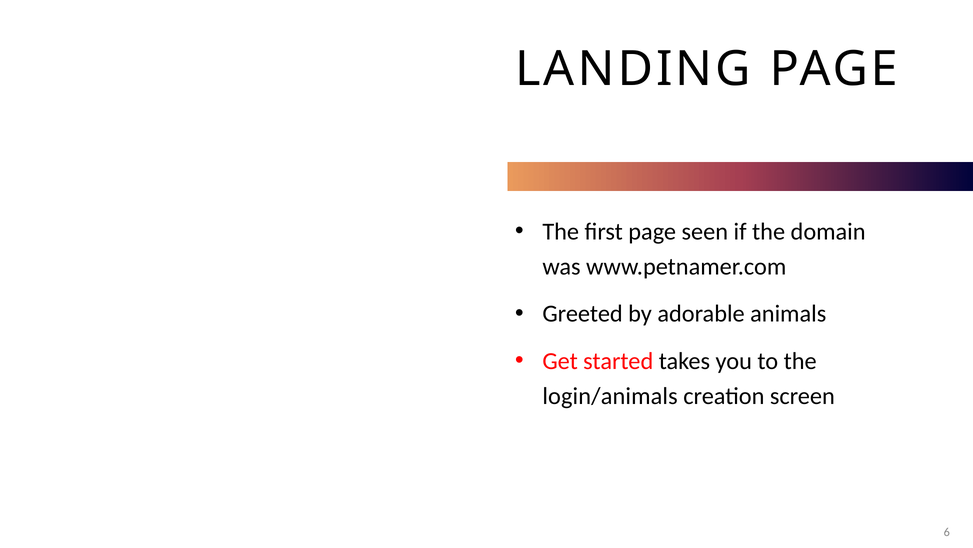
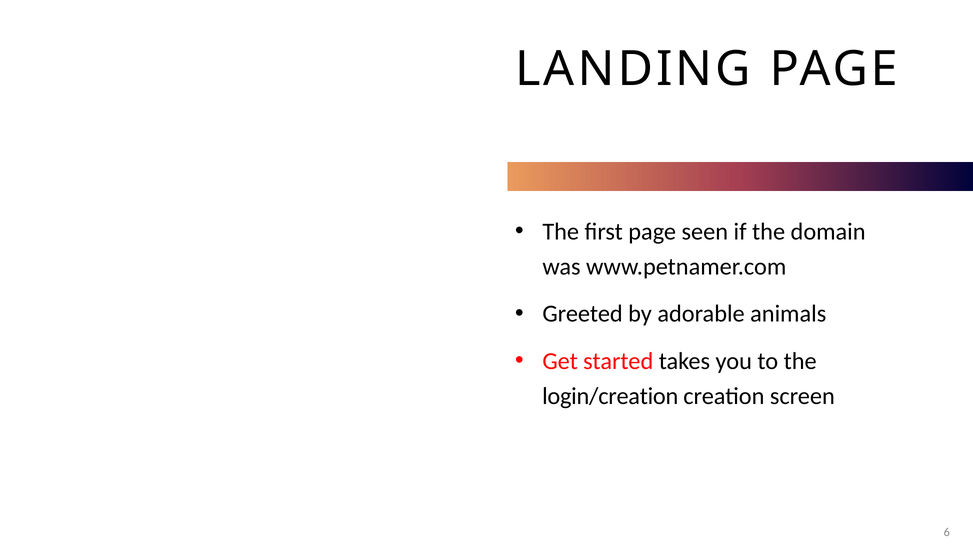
login/animals: login/animals -> login/creation
